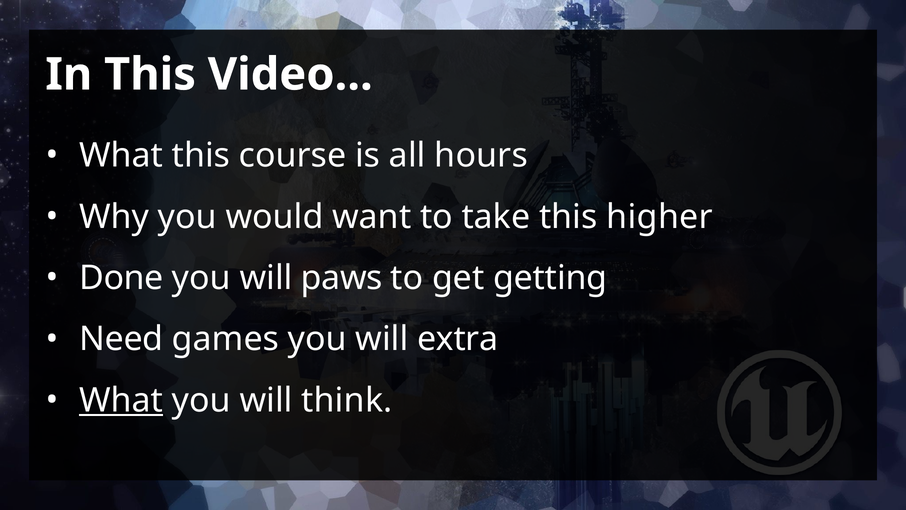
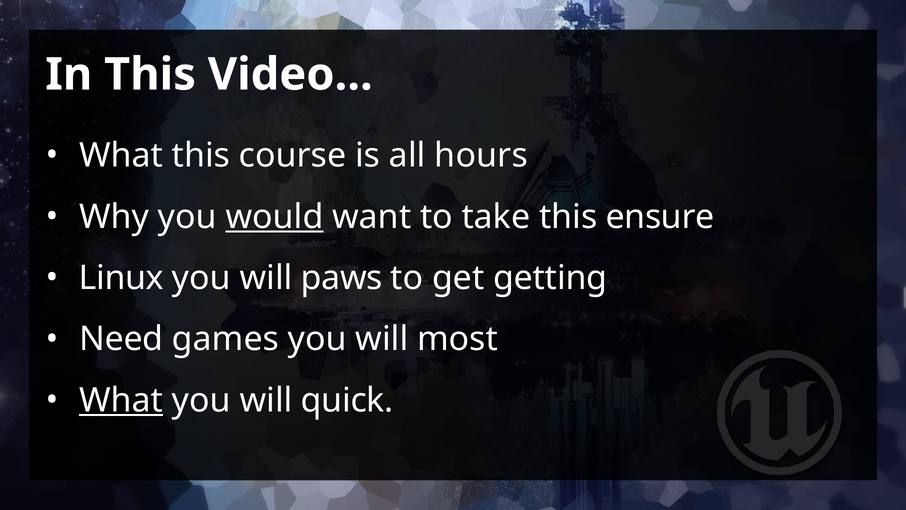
would underline: none -> present
higher: higher -> ensure
Done: Done -> Linux
extra: extra -> most
think: think -> quick
